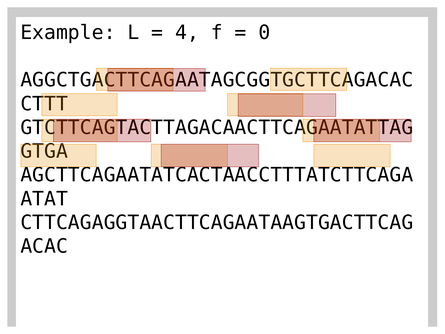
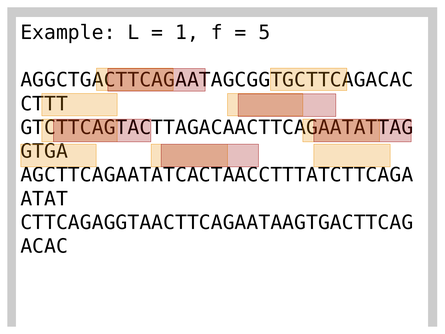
4: 4 -> 1
0: 0 -> 5
